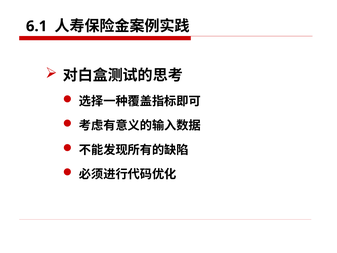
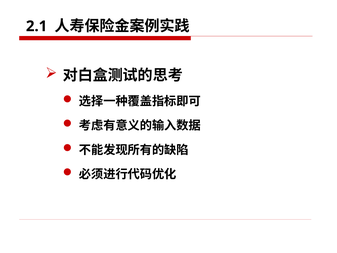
6.1: 6.1 -> 2.1
